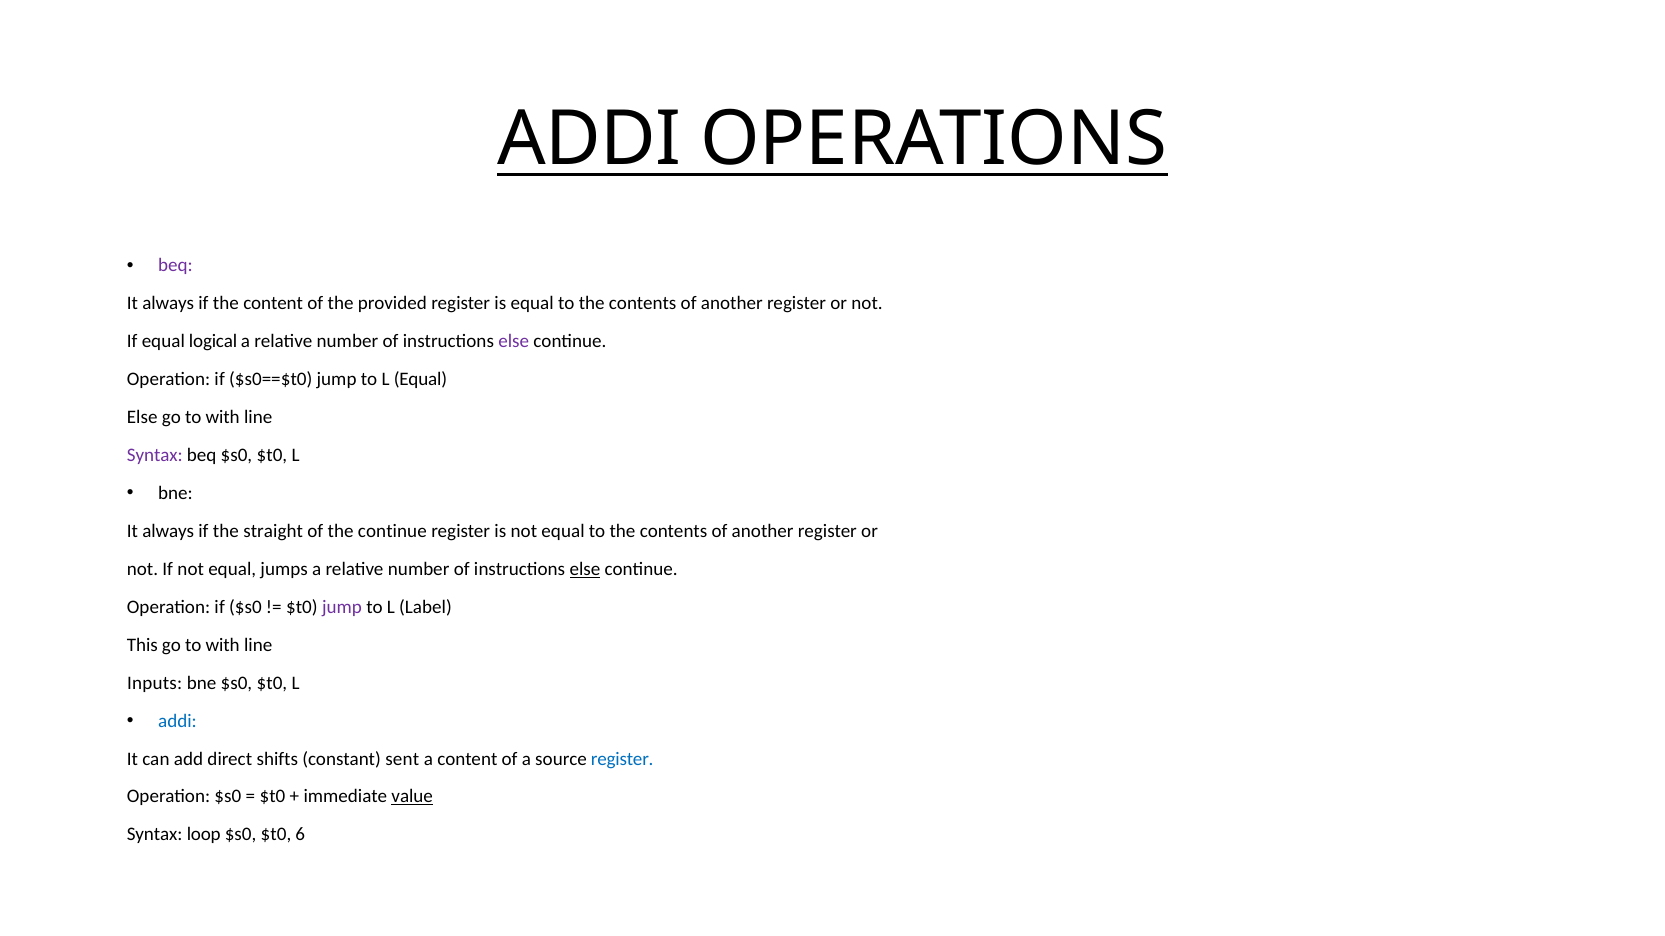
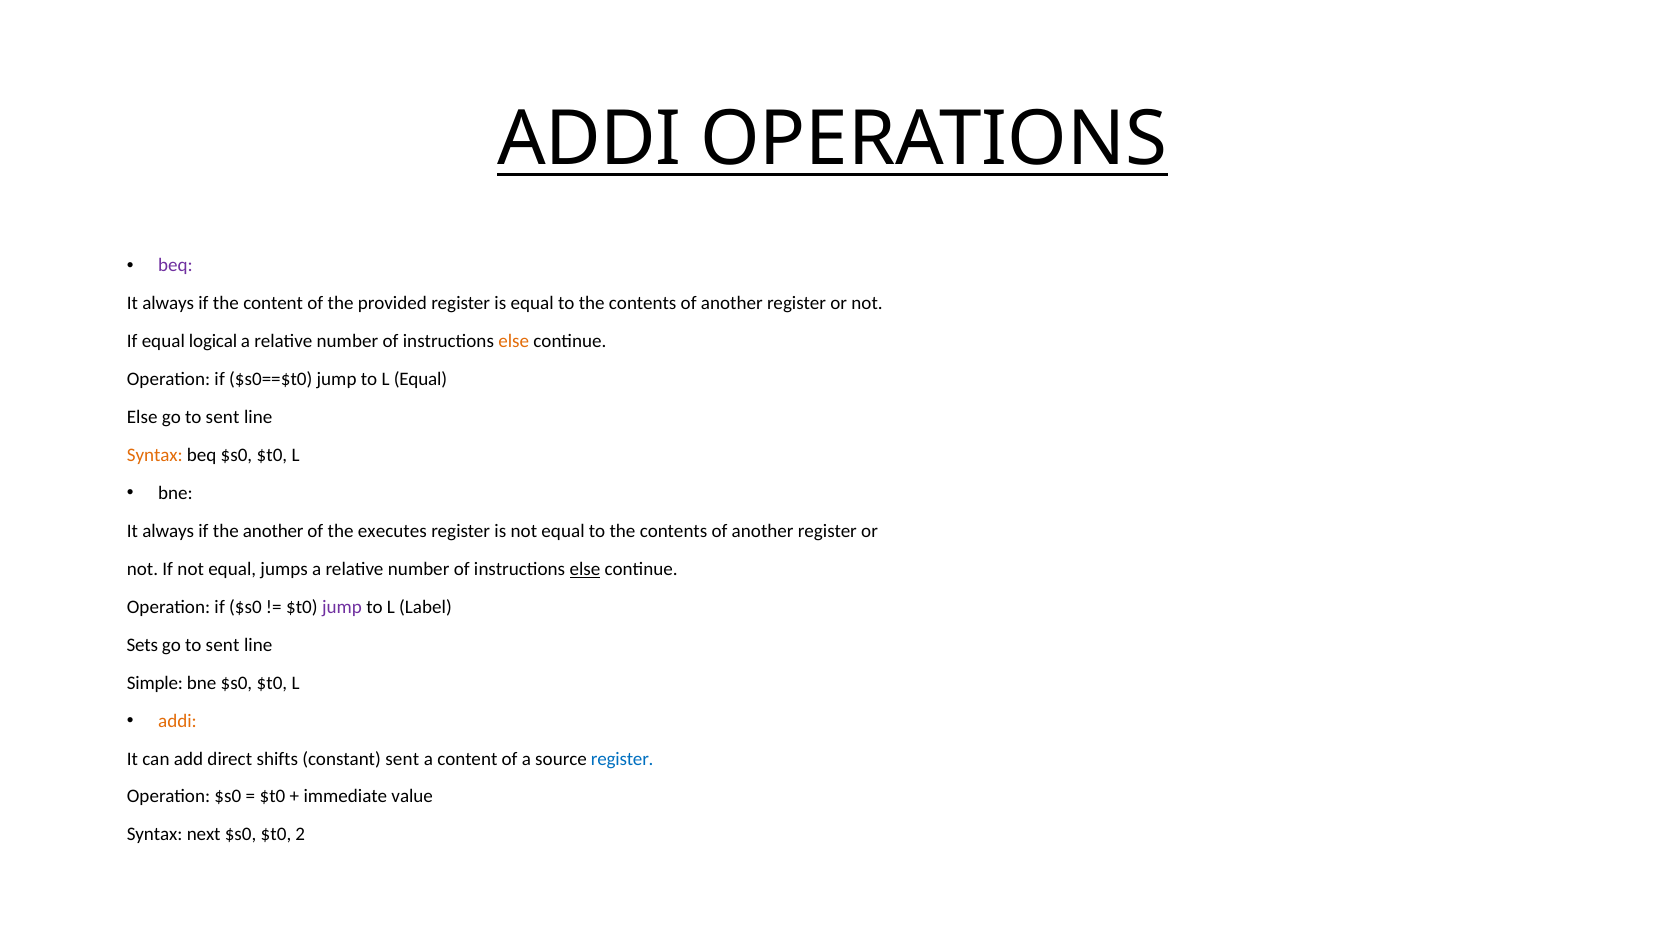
else at (514, 342) colour: purple -> orange
Else go to with: with -> sent
Syntax at (155, 456) colour: purple -> orange
the straight: straight -> another
the continue: continue -> executes
This: This -> Sets
with at (223, 645): with -> sent
Inputs: Inputs -> Simple
addi at (177, 721) colour: blue -> orange
value underline: present -> none
loop: loop -> next
6: 6 -> 2
